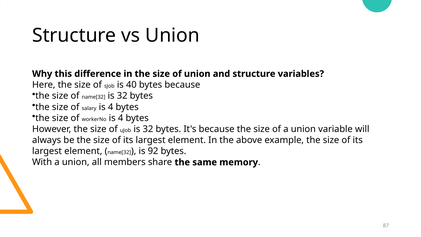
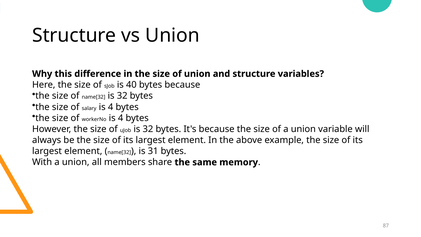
92: 92 -> 31
